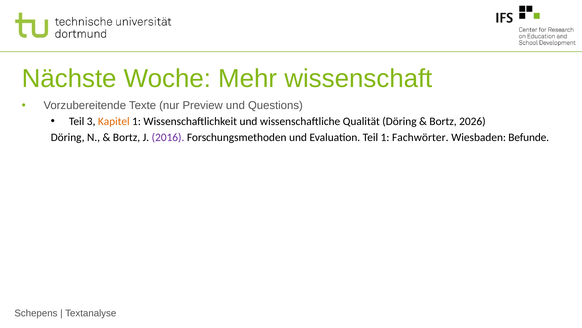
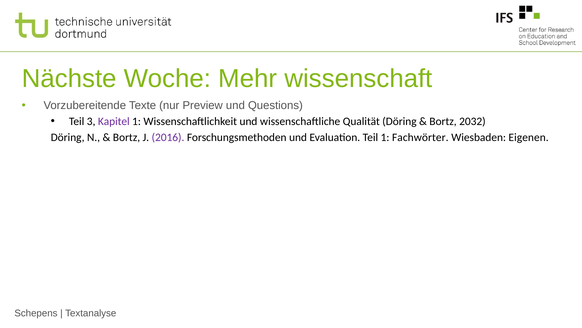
Kapitel colour: orange -> purple
2026: 2026 -> 2032
Befunde: Befunde -> Eigenen
